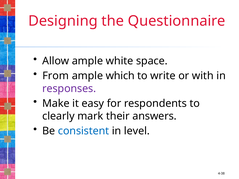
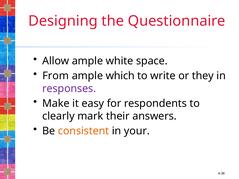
with: with -> they
consistent colour: blue -> orange
level: level -> your
